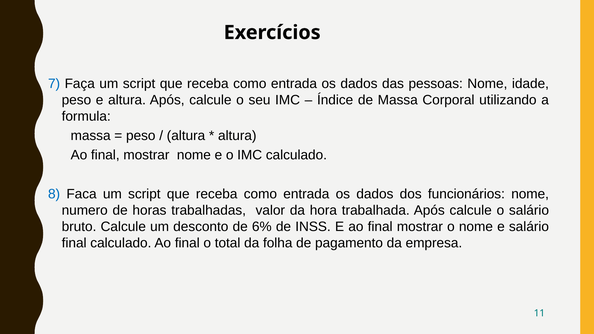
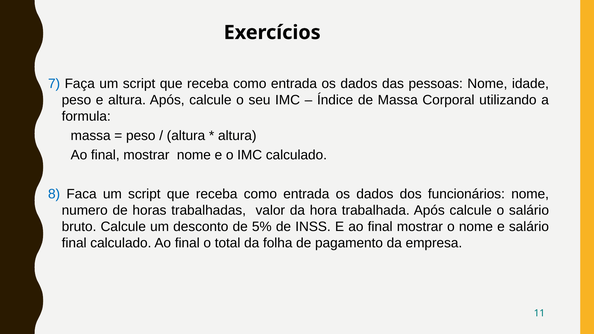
6%: 6% -> 5%
